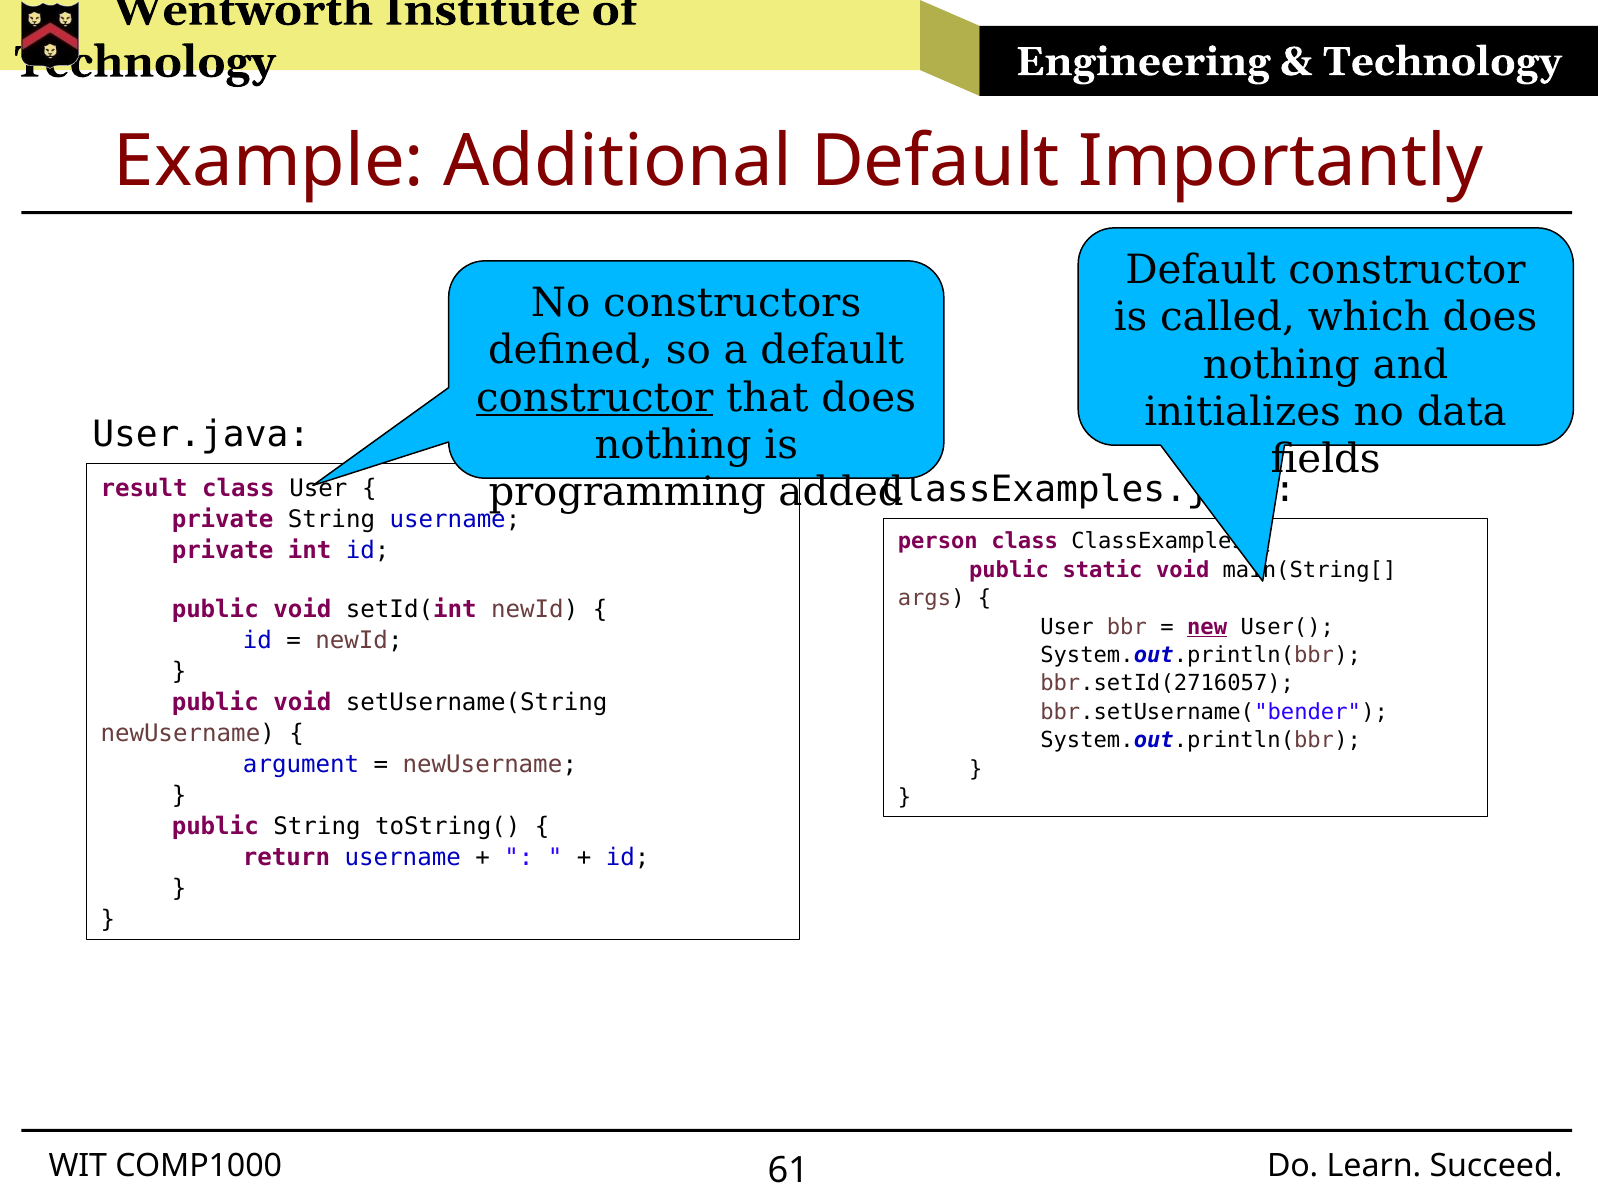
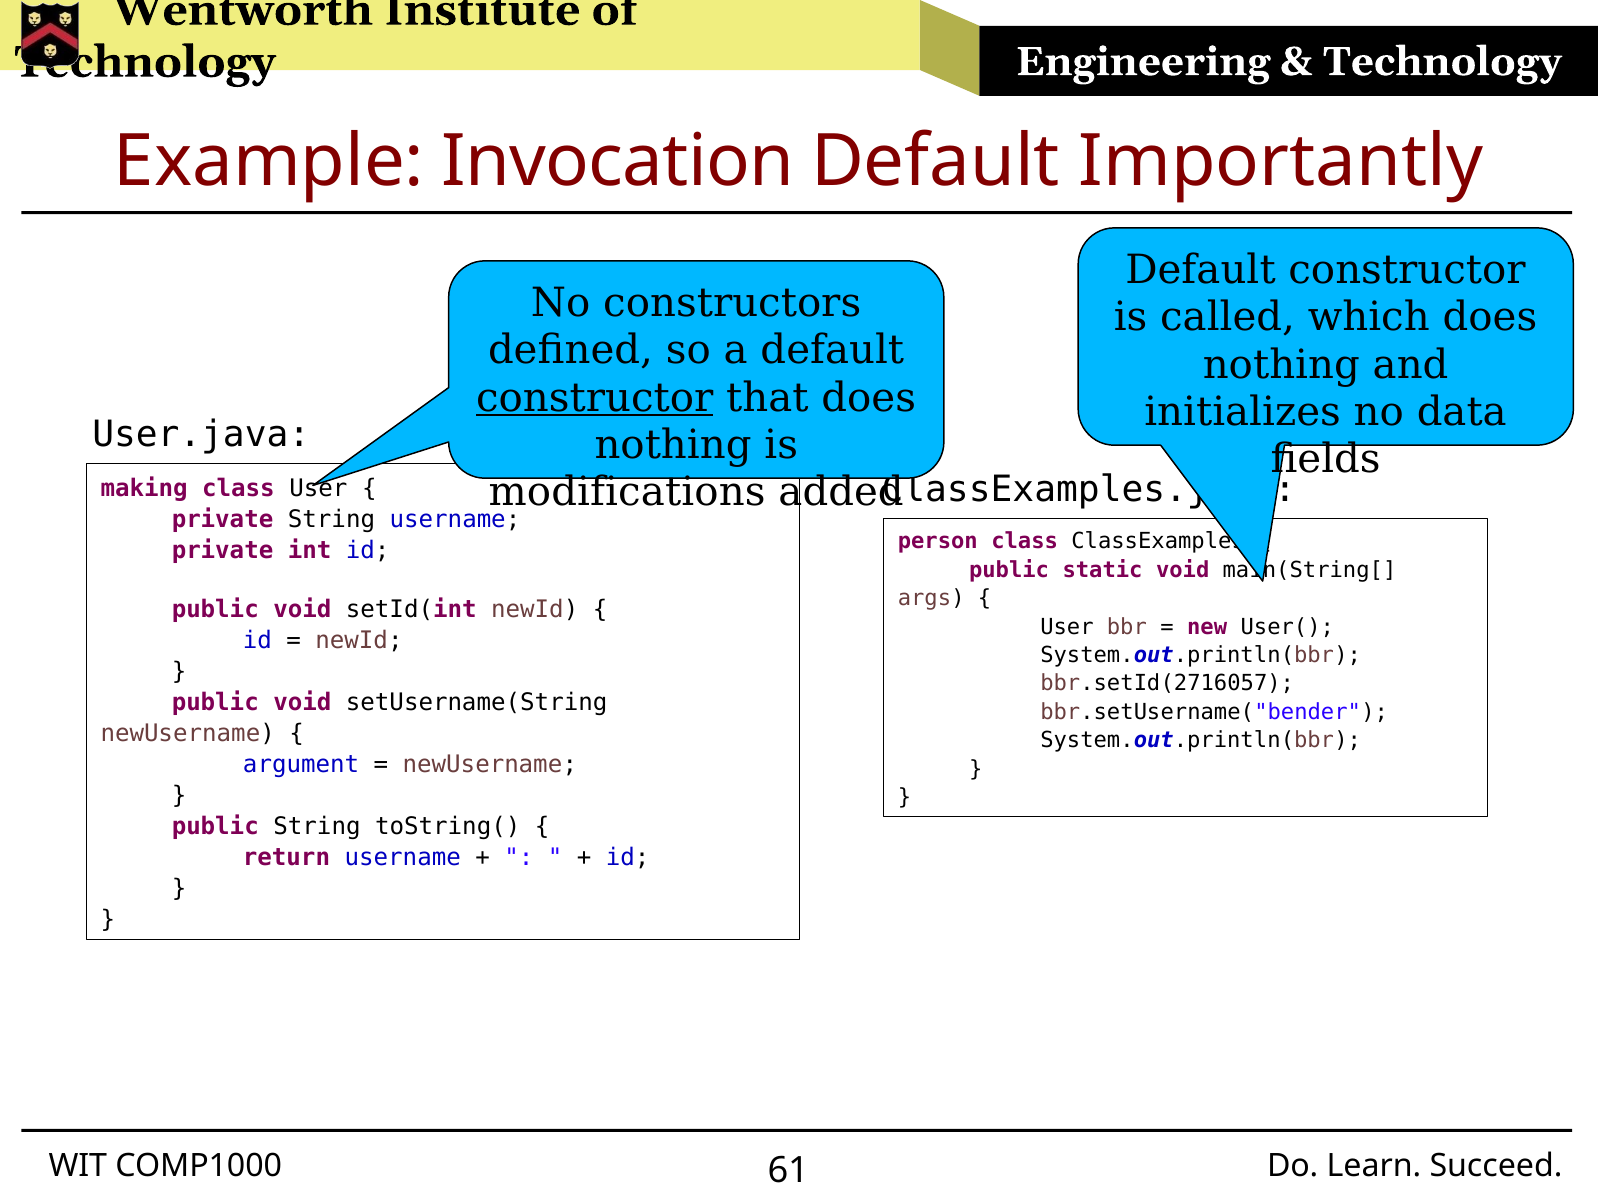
Additional: Additional -> Invocation
programming: programming -> modifications
result: result -> making
new underline: present -> none
